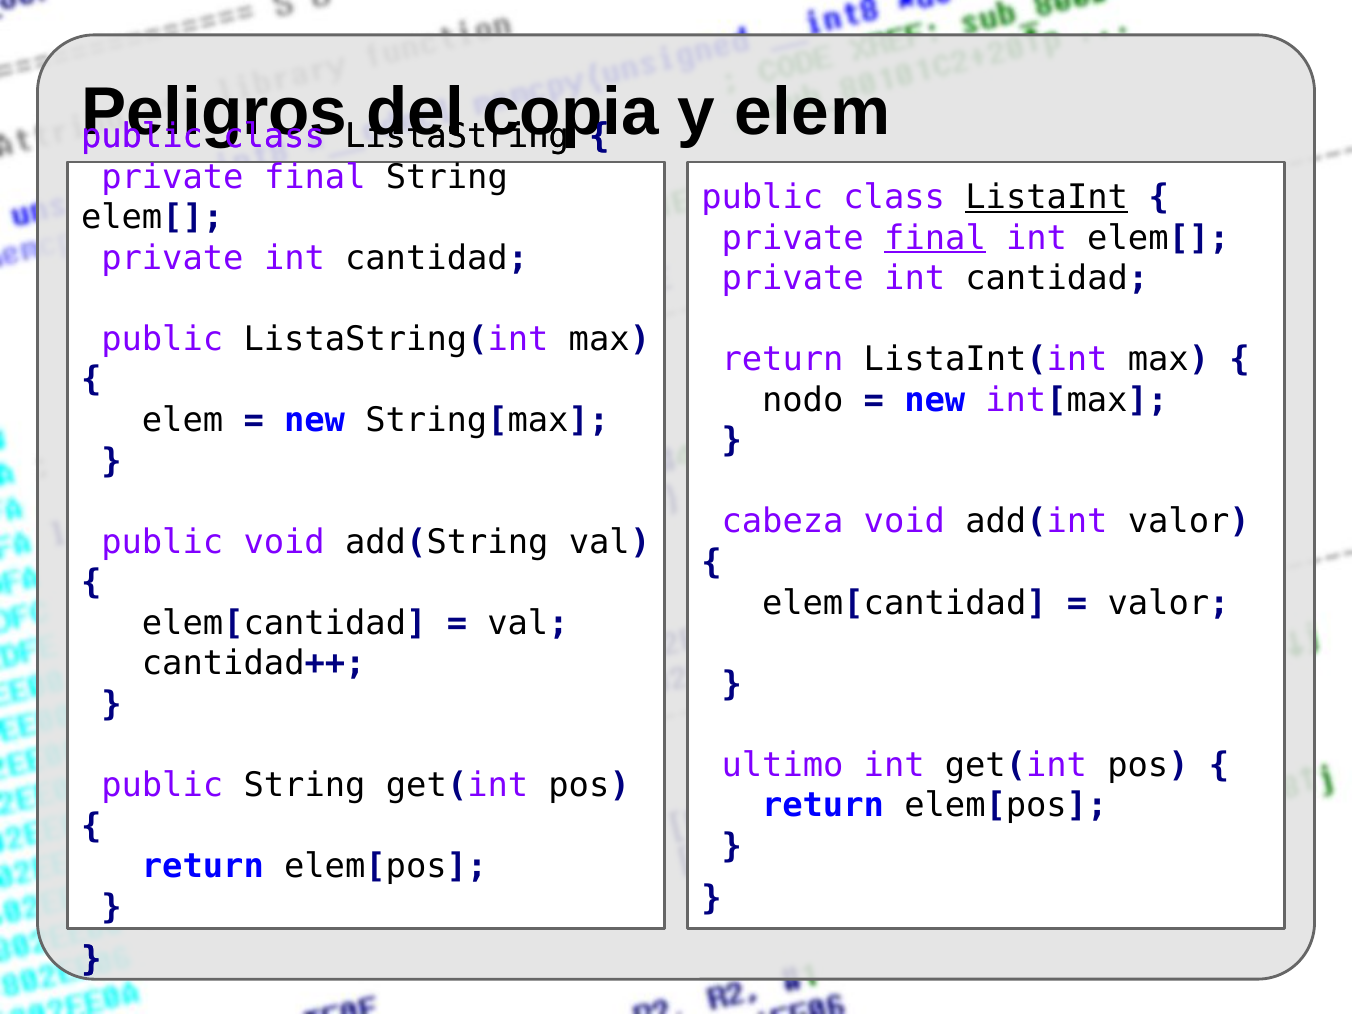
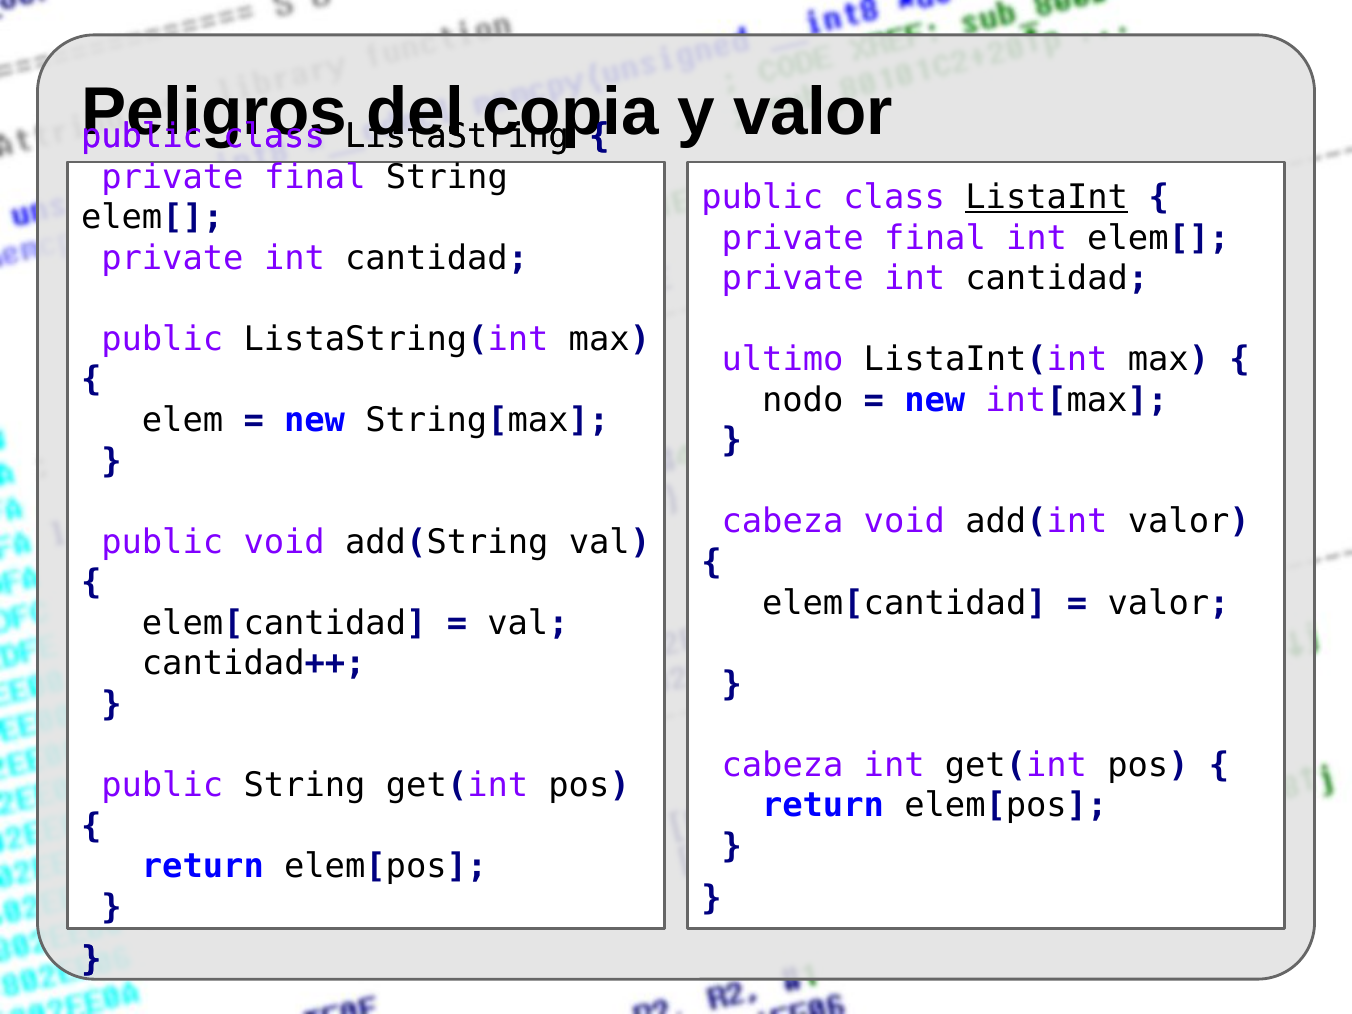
y elem: elem -> valor
final at (935, 238) underline: present -> none
return at (783, 360): return -> ultimo
ultimo at (783, 765): ultimo -> cabeza
